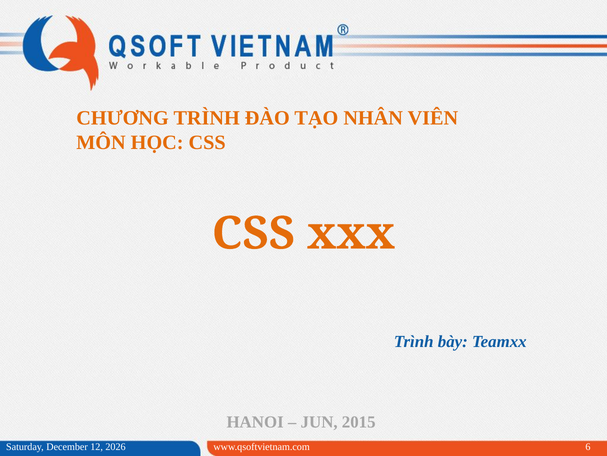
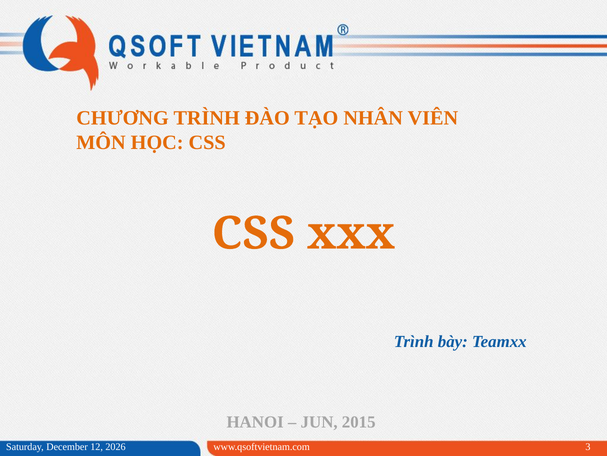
6: 6 -> 3
